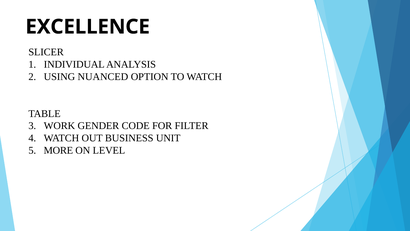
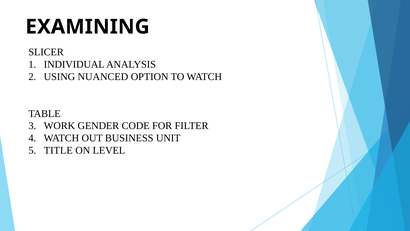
EXCELLENCE: EXCELLENCE -> EXAMINING
MORE: MORE -> TITLE
